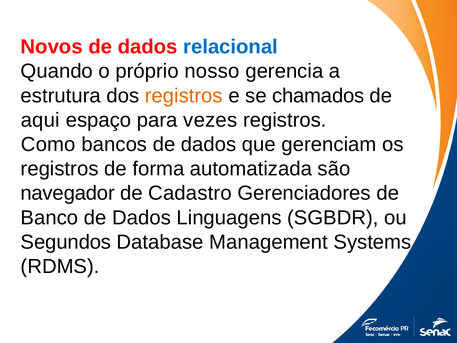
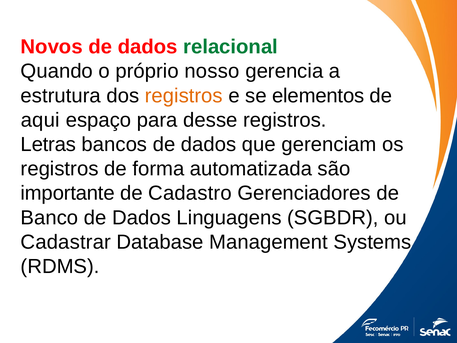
relacional colour: blue -> green
chamados: chamados -> elementos
vezes: vezes -> desse
Como: Como -> Letras
navegador: navegador -> importante
Segundos: Segundos -> Cadastrar
